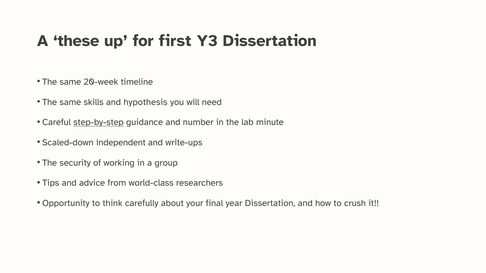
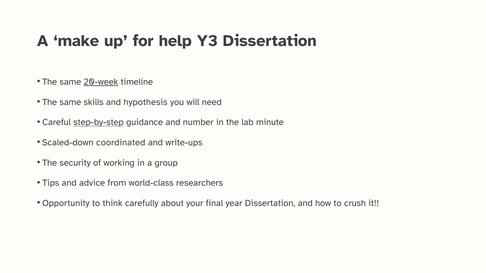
these: these -> make
first: first -> help
20-week underline: none -> present
independent: independent -> coordinated
